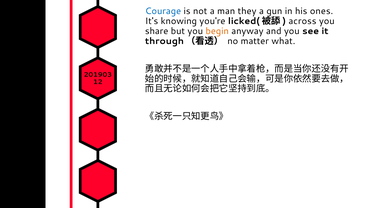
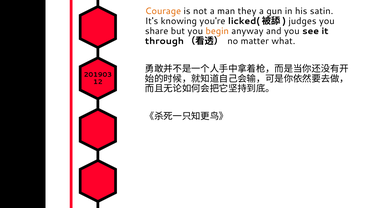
Courage colour: blue -> orange
ones: ones -> satin
across: across -> judges
